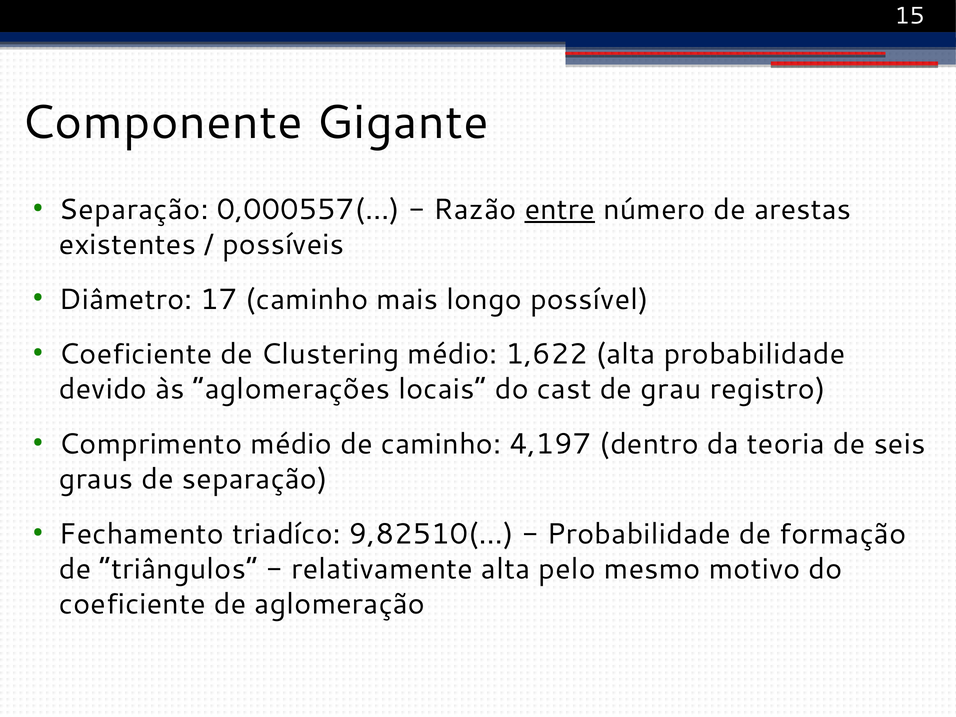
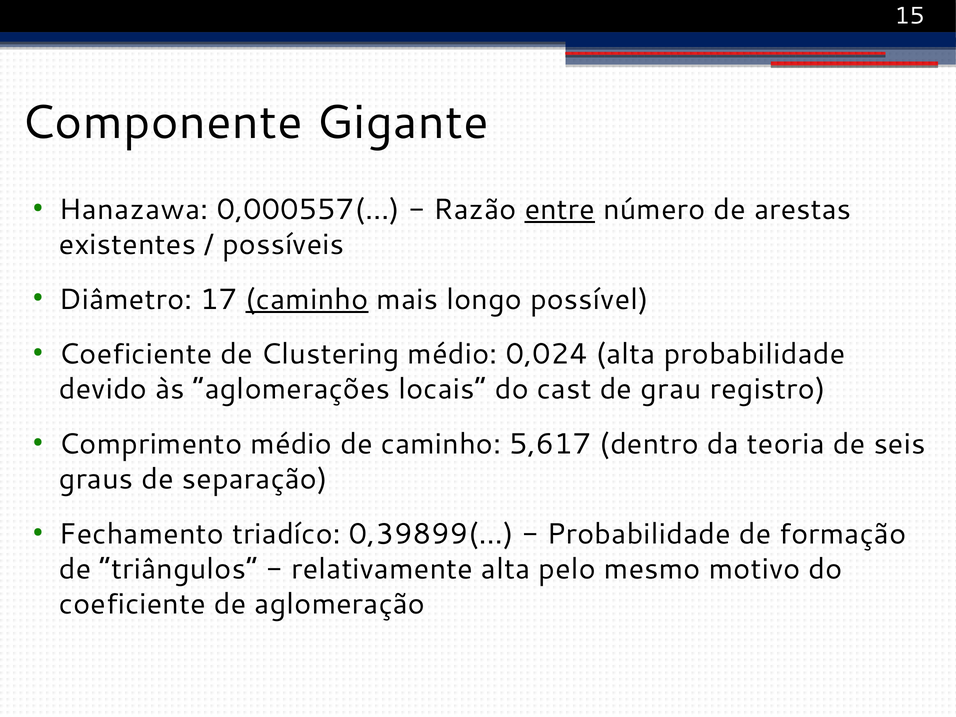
Separação at (134, 210): Separação -> Hanazawa
caminho at (307, 299) underline: none -> present
1,622: 1,622 -> 0,024
4,197: 4,197 -> 5,617
9,82510(…: 9,82510(… -> 0,39899(…
